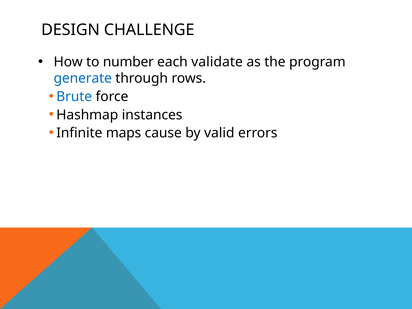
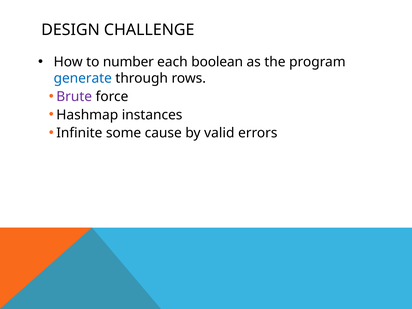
validate: validate -> boolean
Brute colour: blue -> purple
maps: maps -> some
